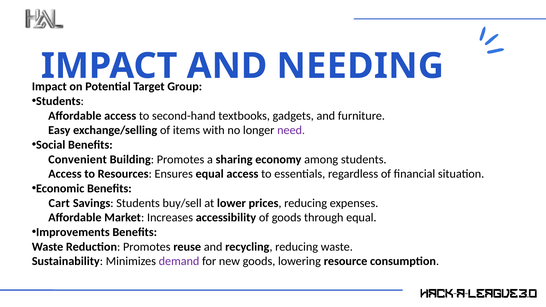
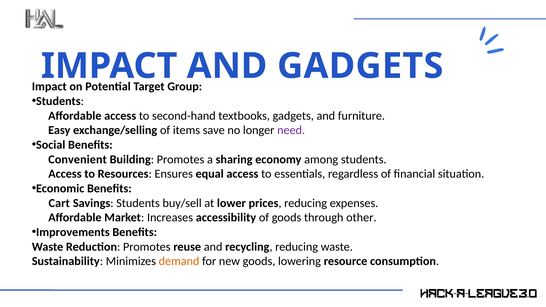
NEEDING at (360, 66): NEEDING -> GADGETS
with: with -> save
through equal: equal -> other
demand colour: purple -> orange
